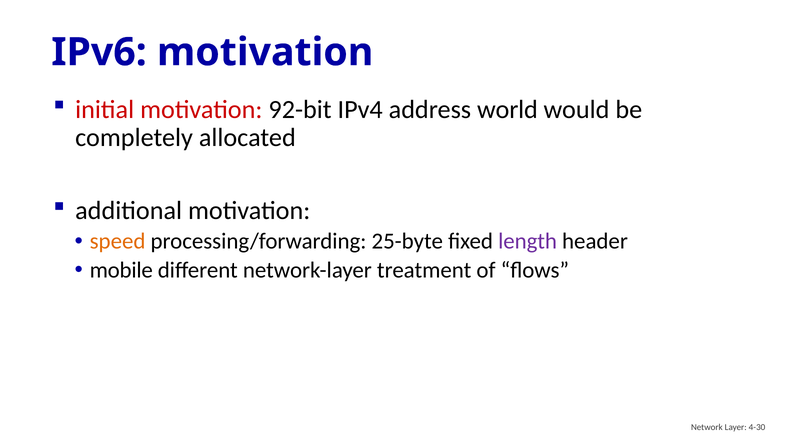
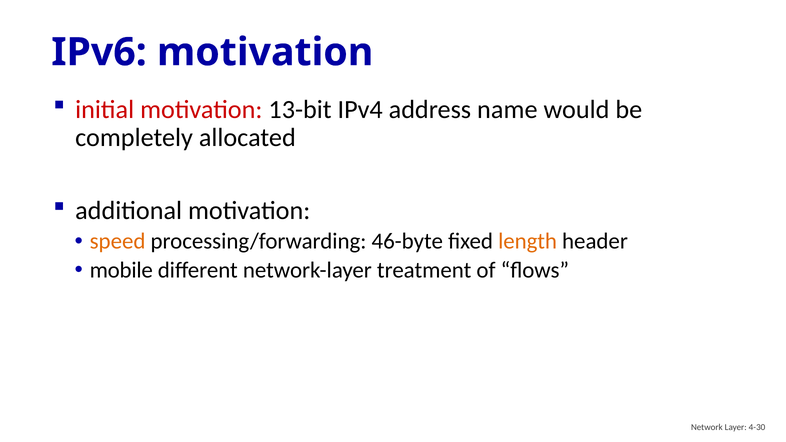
92-bit: 92-bit -> 13-bit
world: world -> name
25-byte: 25-byte -> 46-byte
length colour: purple -> orange
